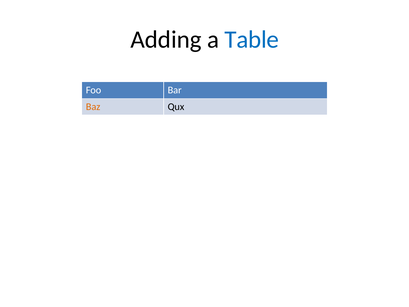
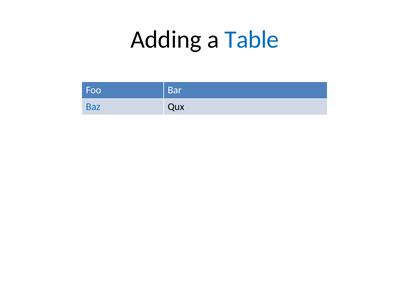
Baz colour: orange -> blue
